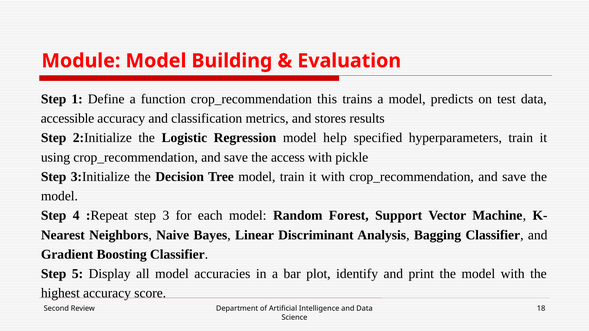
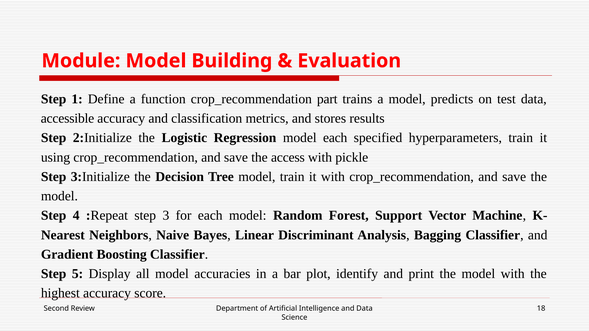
this: this -> part
model help: help -> each
